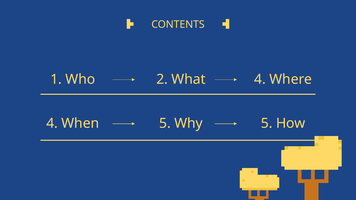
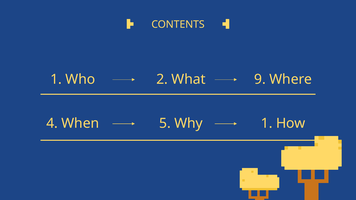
What 4: 4 -> 9
Why 5: 5 -> 1
